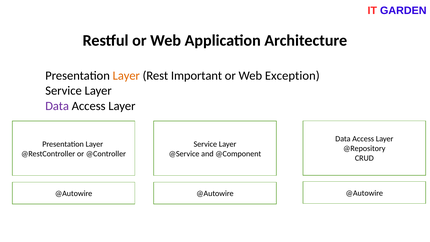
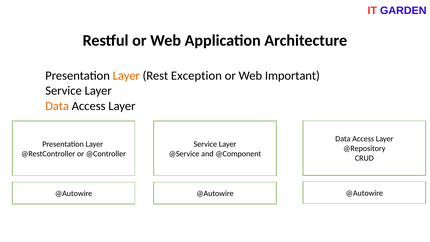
Important: Important -> Exception
Exception: Exception -> Important
Data at (57, 106) colour: purple -> orange
